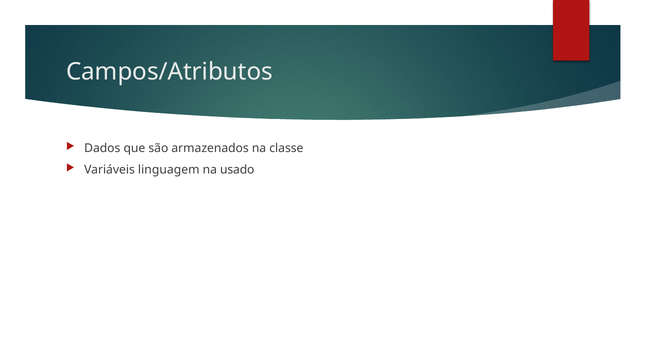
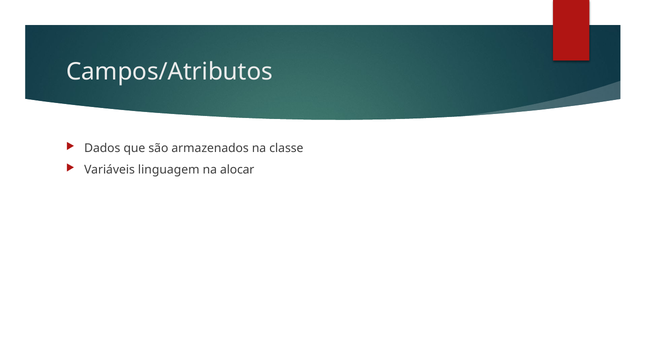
usado: usado -> alocar
